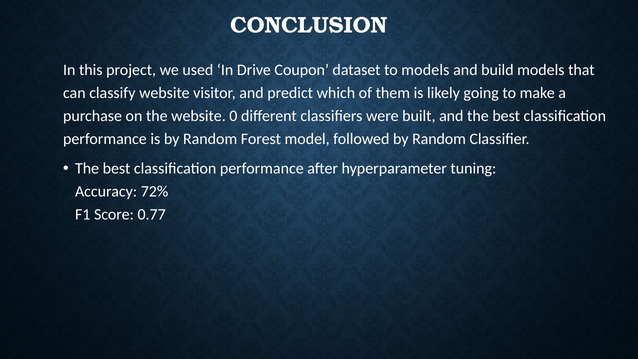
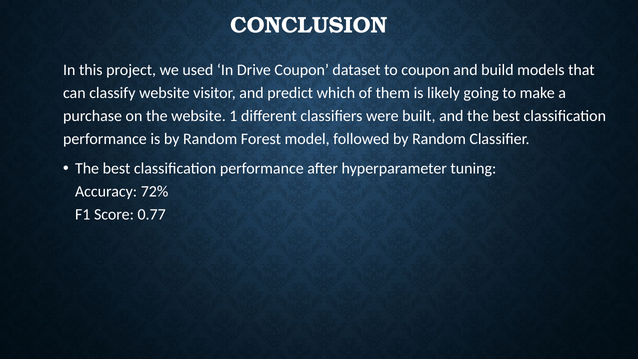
to models: models -> coupon
0: 0 -> 1
